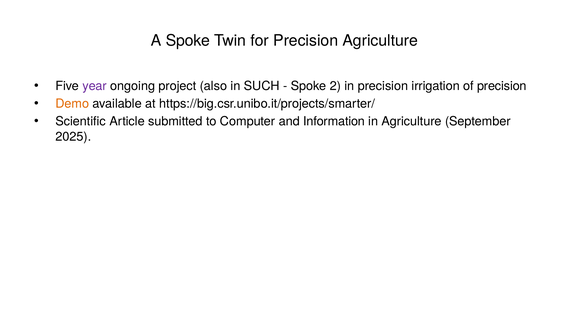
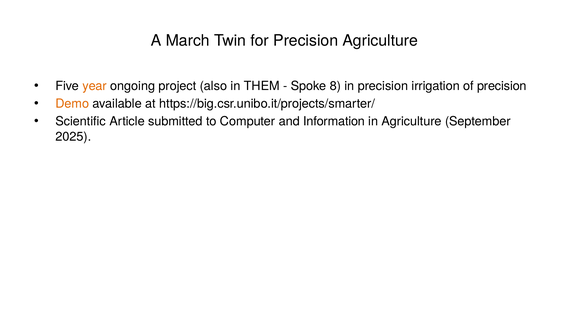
A Spoke: Spoke -> March
year colour: purple -> orange
SUCH: SUCH -> THEM
2: 2 -> 8
